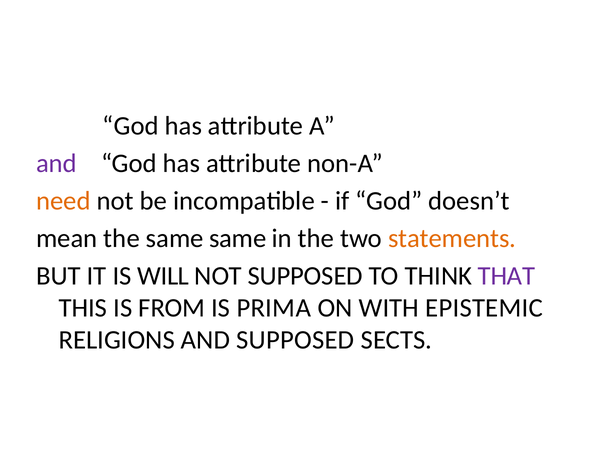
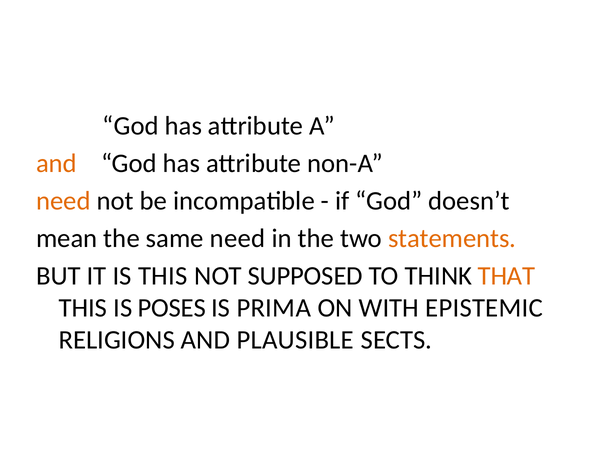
and at (56, 163) colour: purple -> orange
same same: same -> need
IS WILL: WILL -> THIS
THAT colour: purple -> orange
FROM: FROM -> POSES
AND SUPPOSED: SUPPOSED -> PLAUSIBLE
